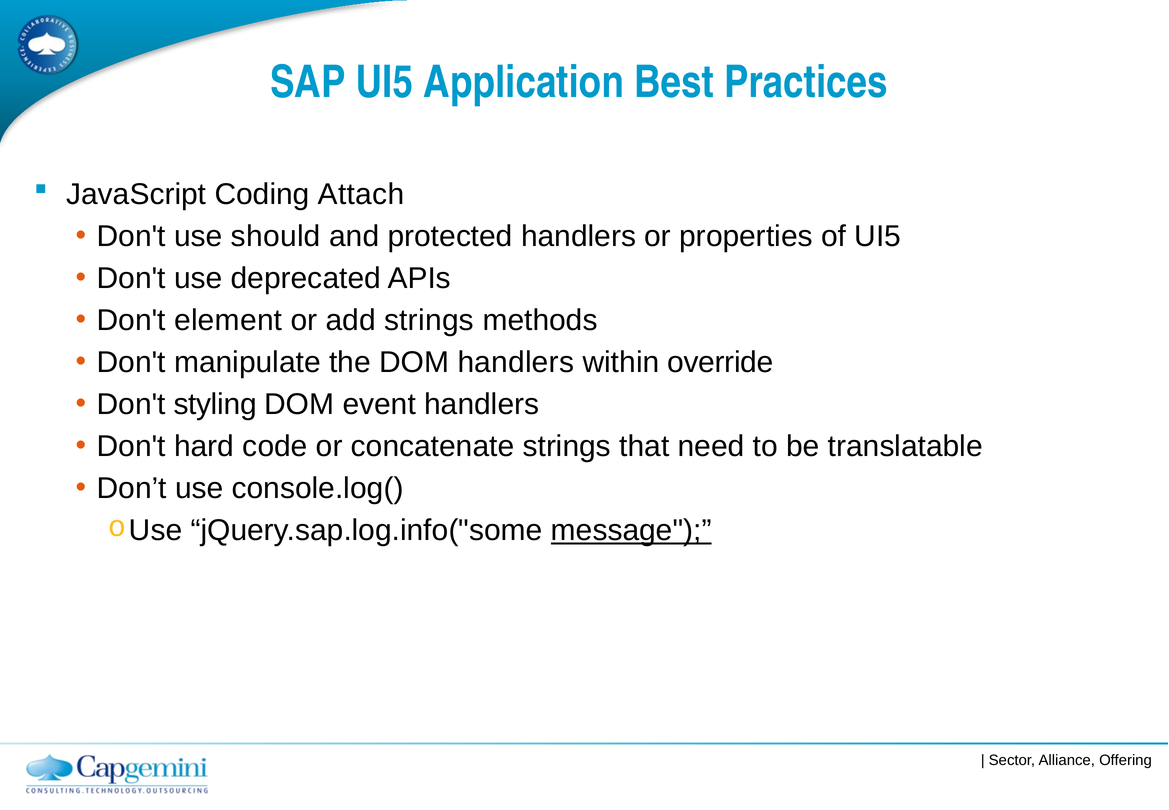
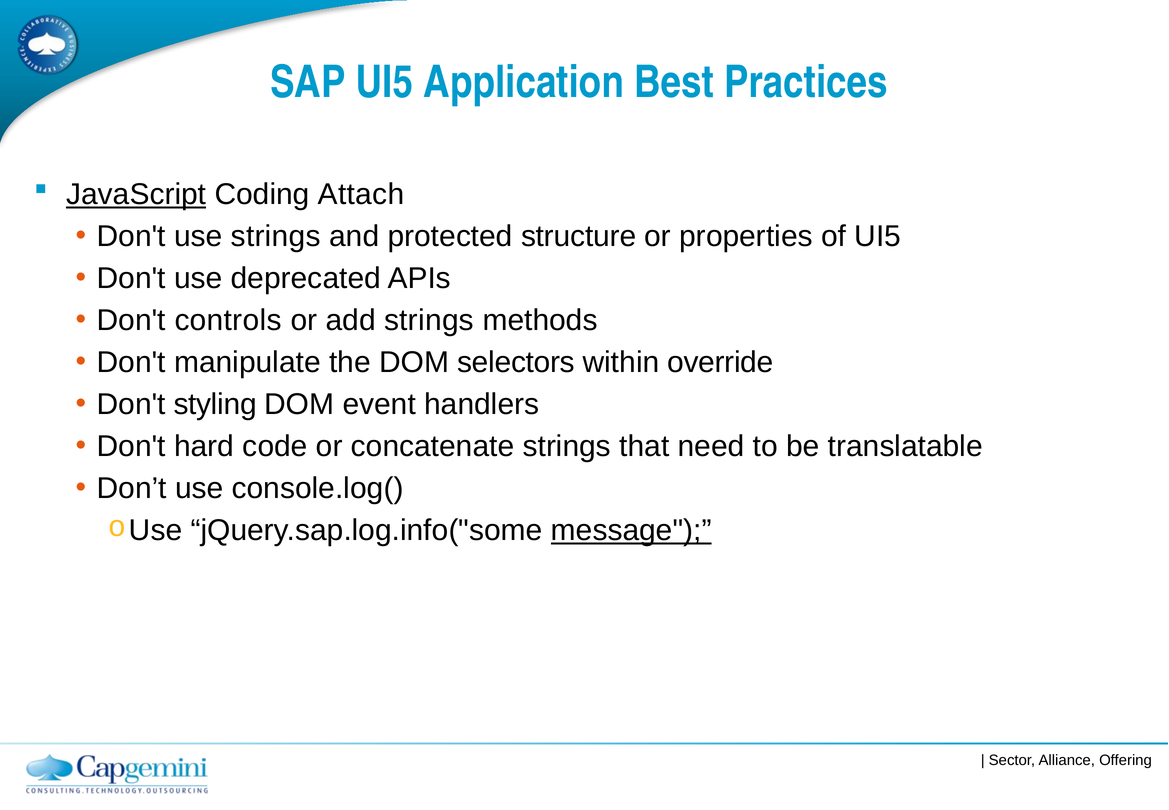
JavaScript underline: none -> present
use should: should -> strings
protected handlers: handlers -> structure
element: element -> controls
DOM handlers: handlers -> selectors
